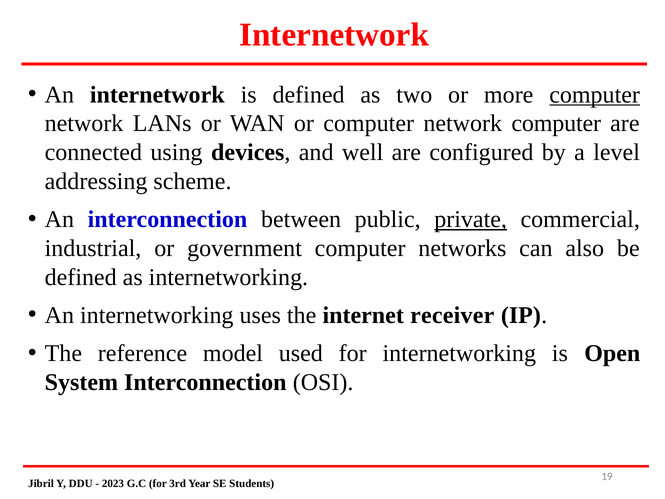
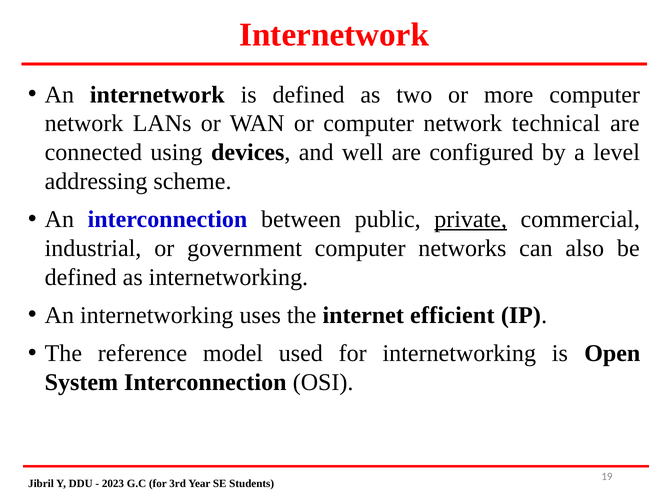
computer at (595, 95) underline: present -> none
network computer: computer -> technical
receiver: receiver -> efficient
